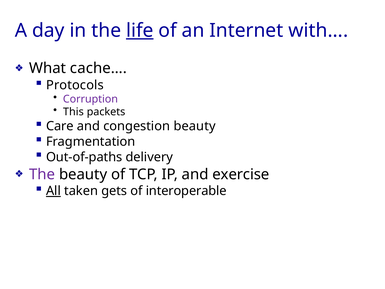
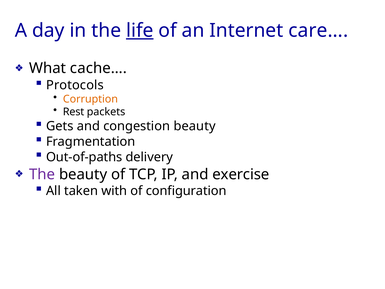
with…: with… -> care…
Corruption colour: purple -> orange
This: This -> Rest
Care: Care -> Gets
All underline: present -> none
gets: gets -> with
interoperable: interoperable -> configuration
